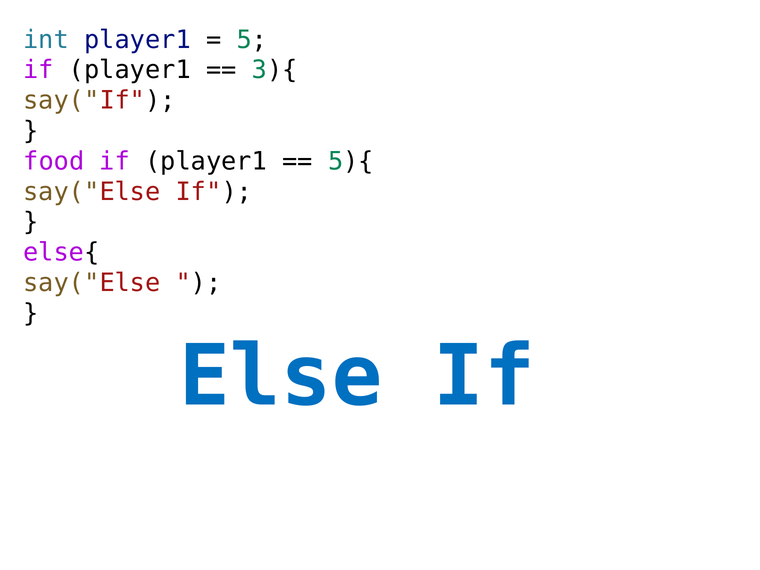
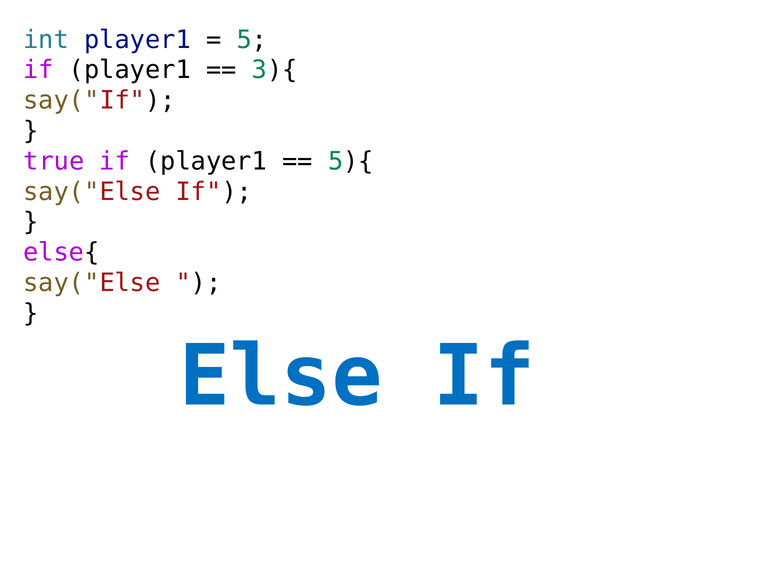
food: food -> true
